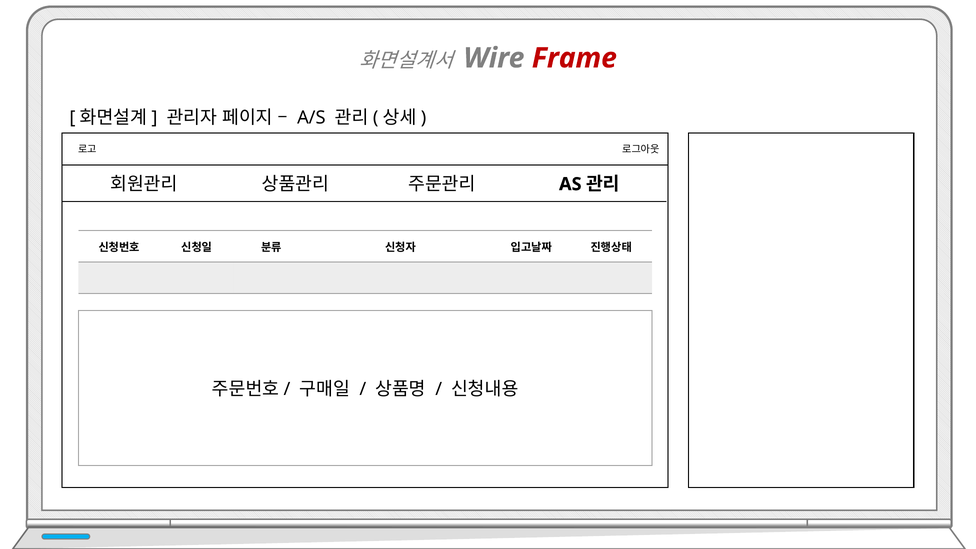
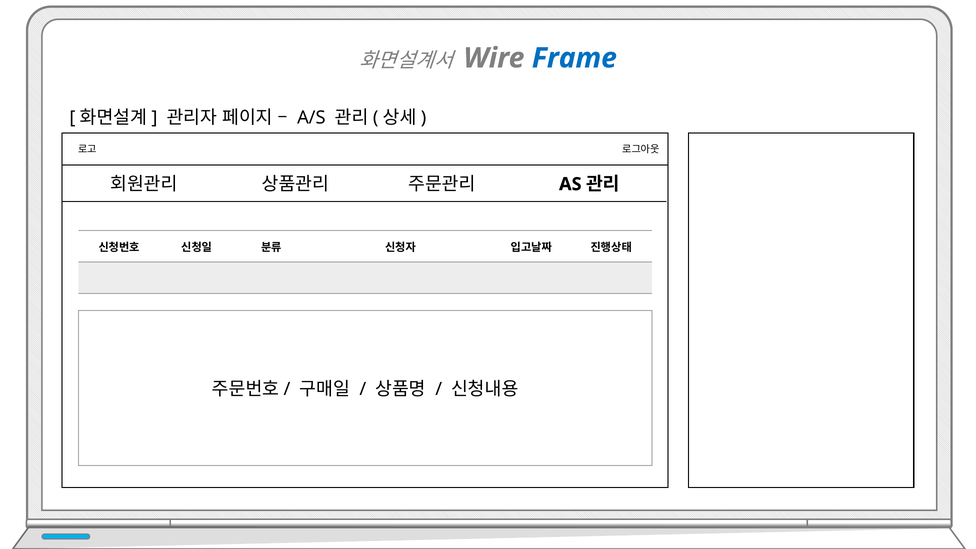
Frame colour: red -> blue
